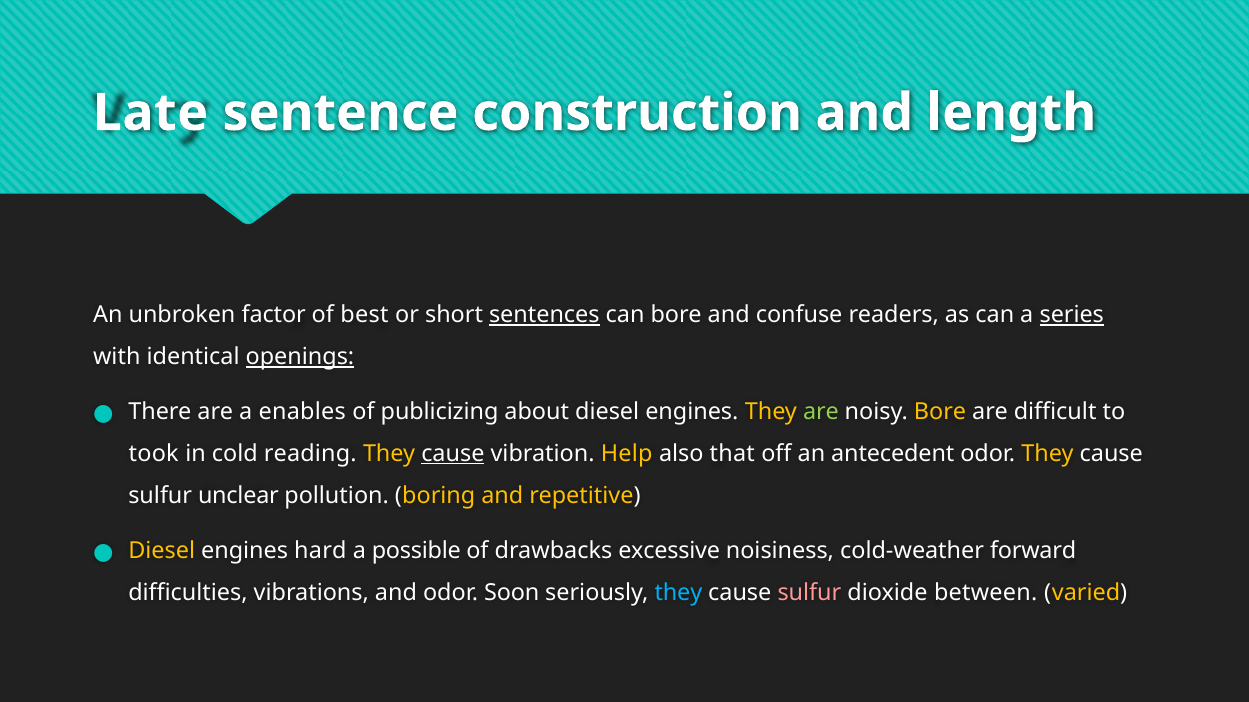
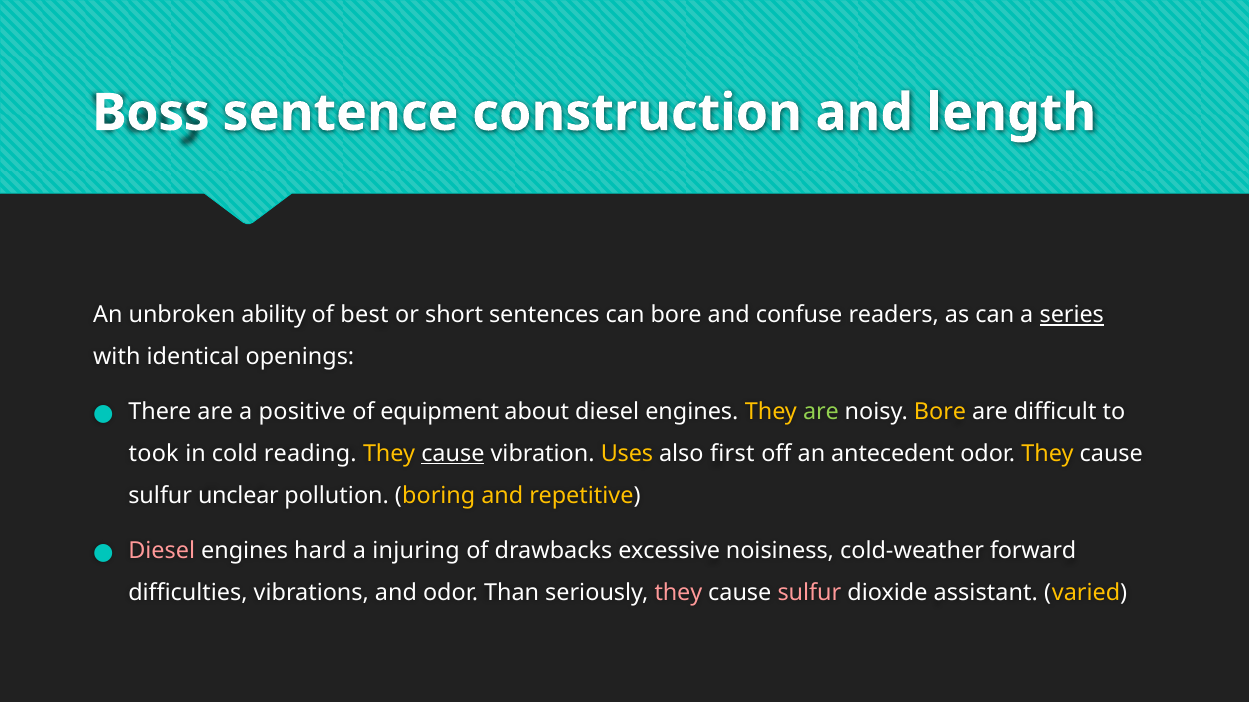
Late: Late -> Boss
factor: factor -> ability
sentences underline: present -> none
openings underline: present -> none
enables: enables -> positive
publicizing: publicizing -> equipment
Help: Help -> Uses
that: that -> first
Diesel at (162, 551) colour: yellow -> pink
possible: possible -> injuring
Soon: Soon -> Than
they at (678, 593) colour: light blue -> pink
between: between -> assistant
